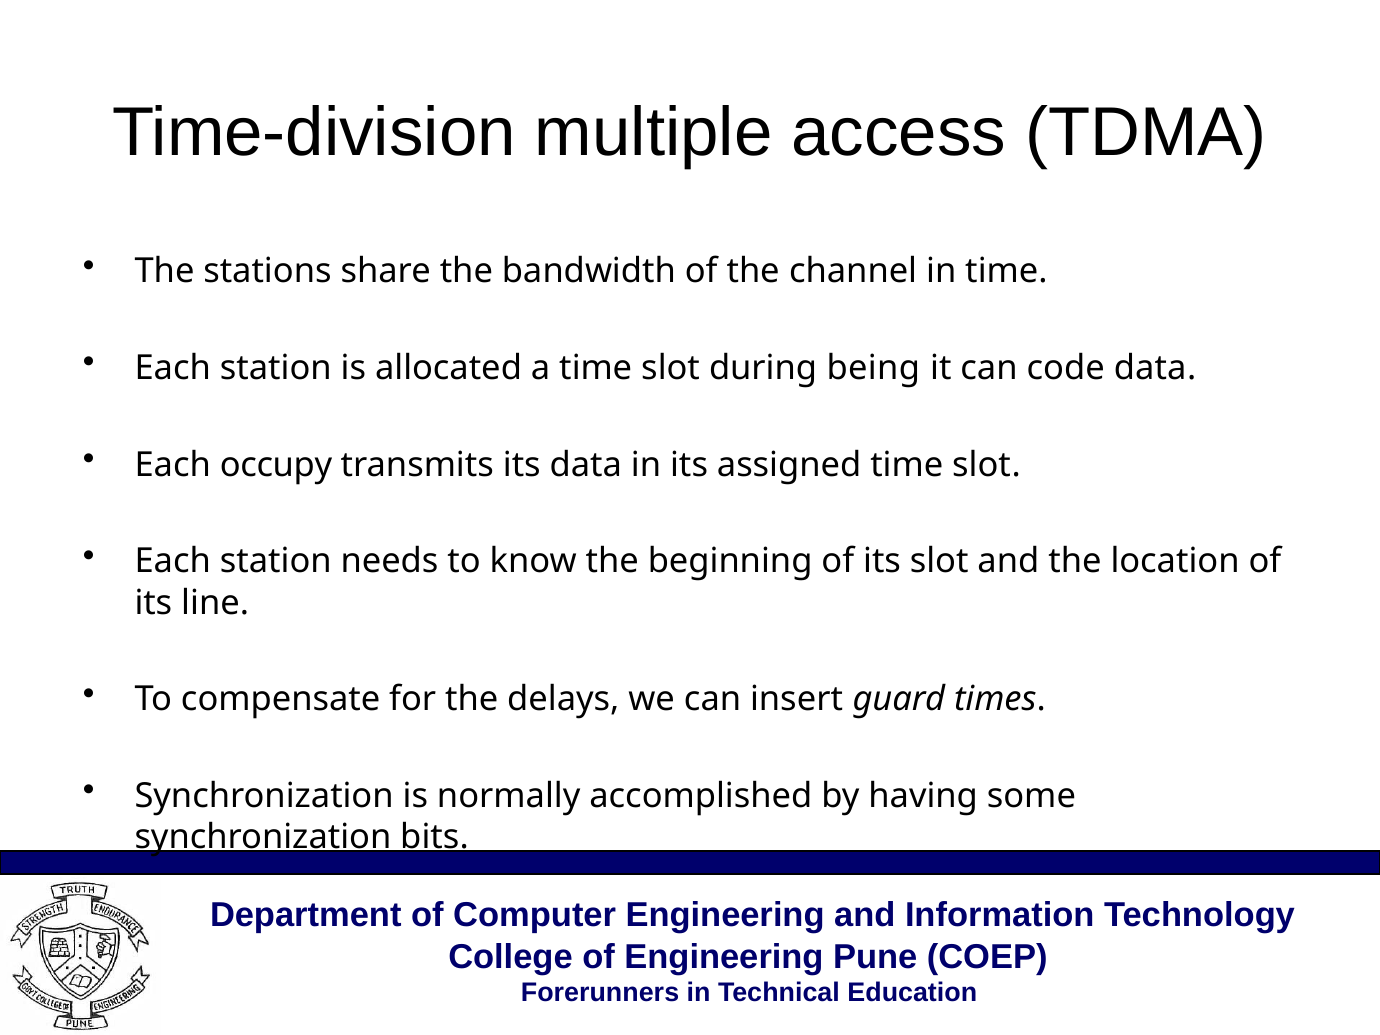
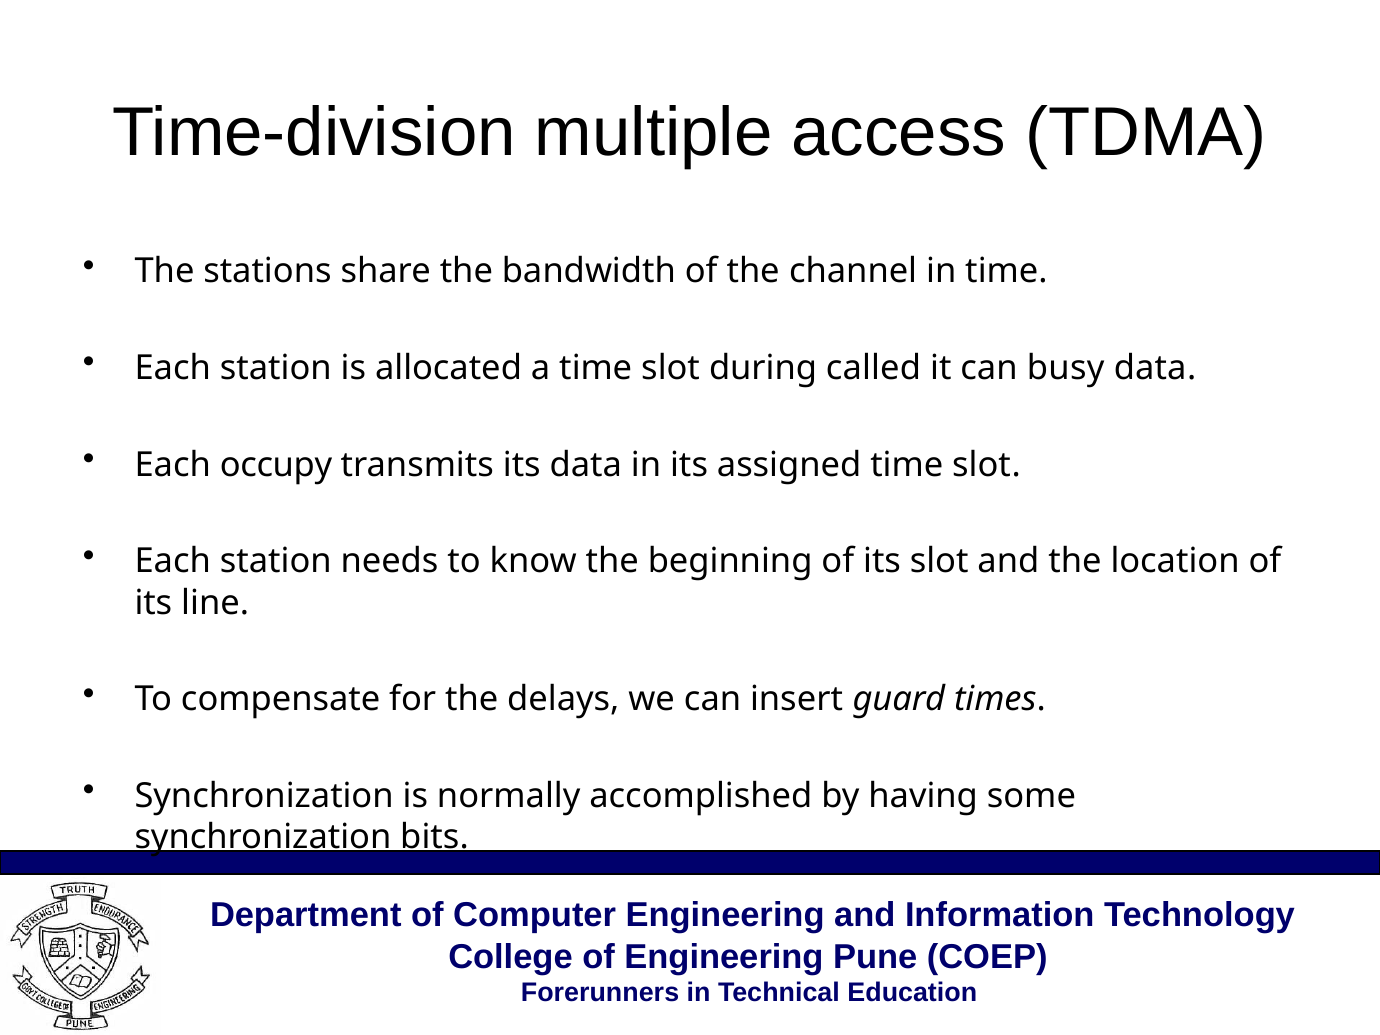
being: being -> called
code: code -> busy
